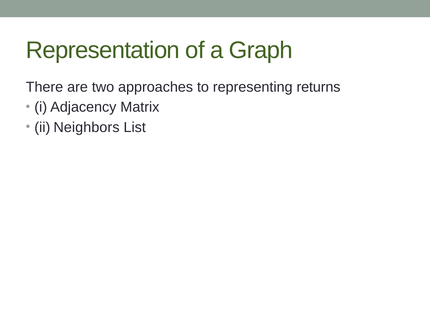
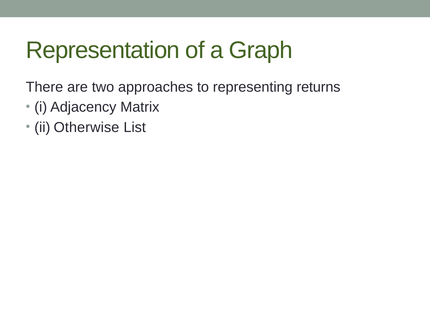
Neighbors: Neighbors -> Otherwise
